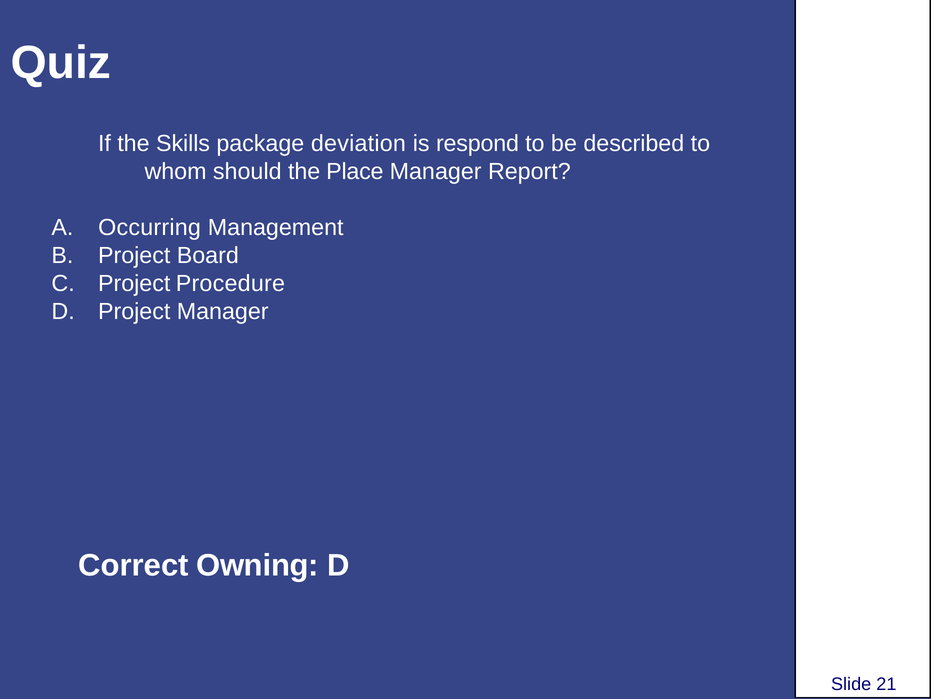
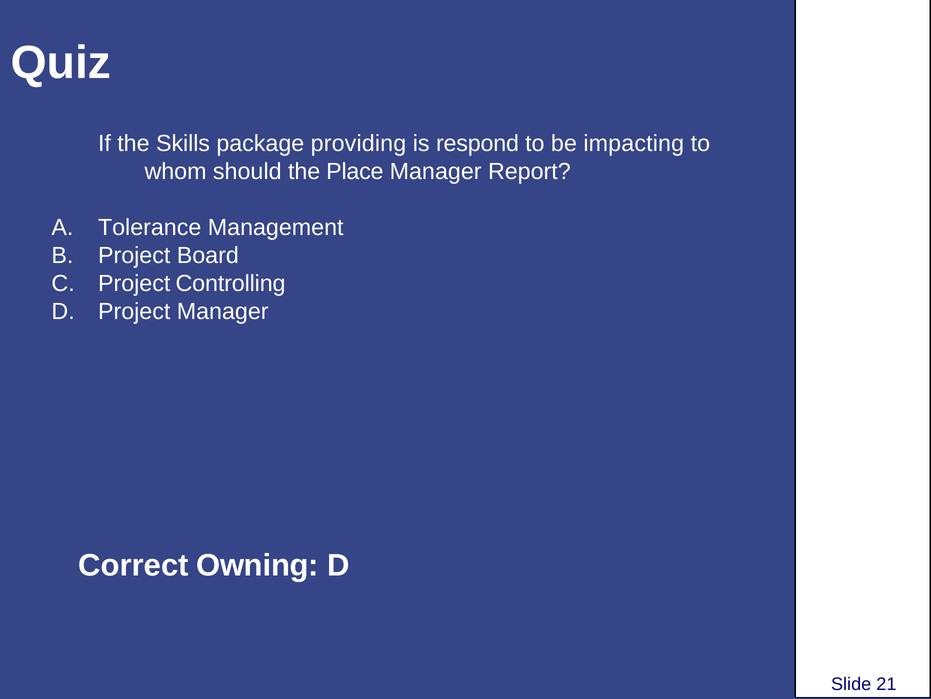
deviation: deviation -> providing
described: described -> impacting
Occurring: Occurring -> Tolerance
Procedure: Procedure -> Controlling
